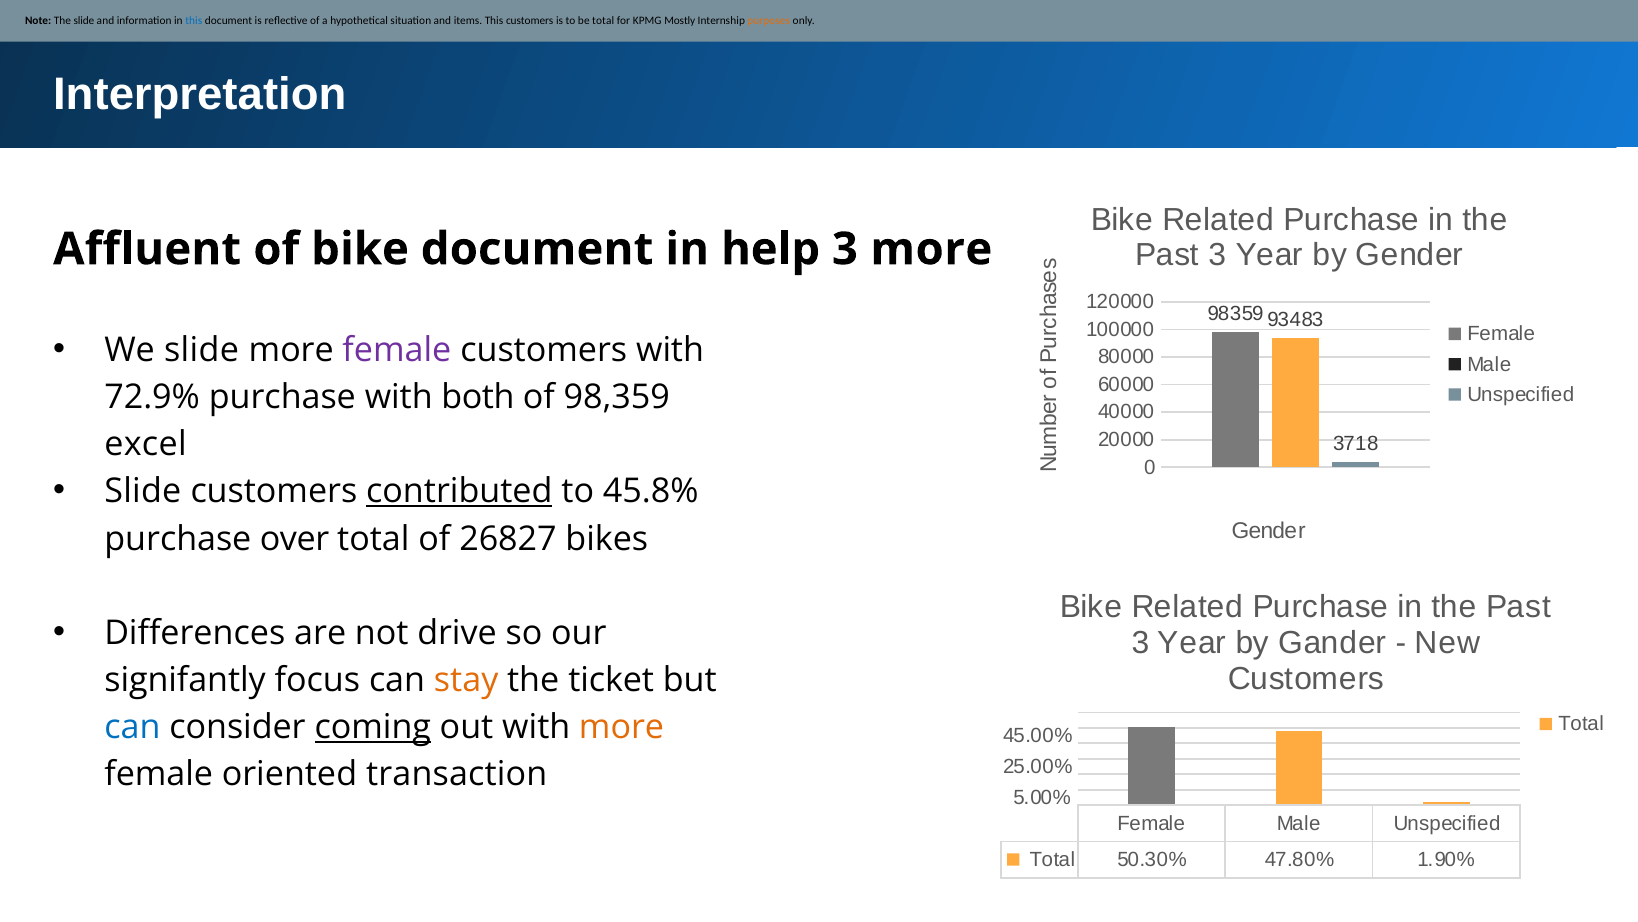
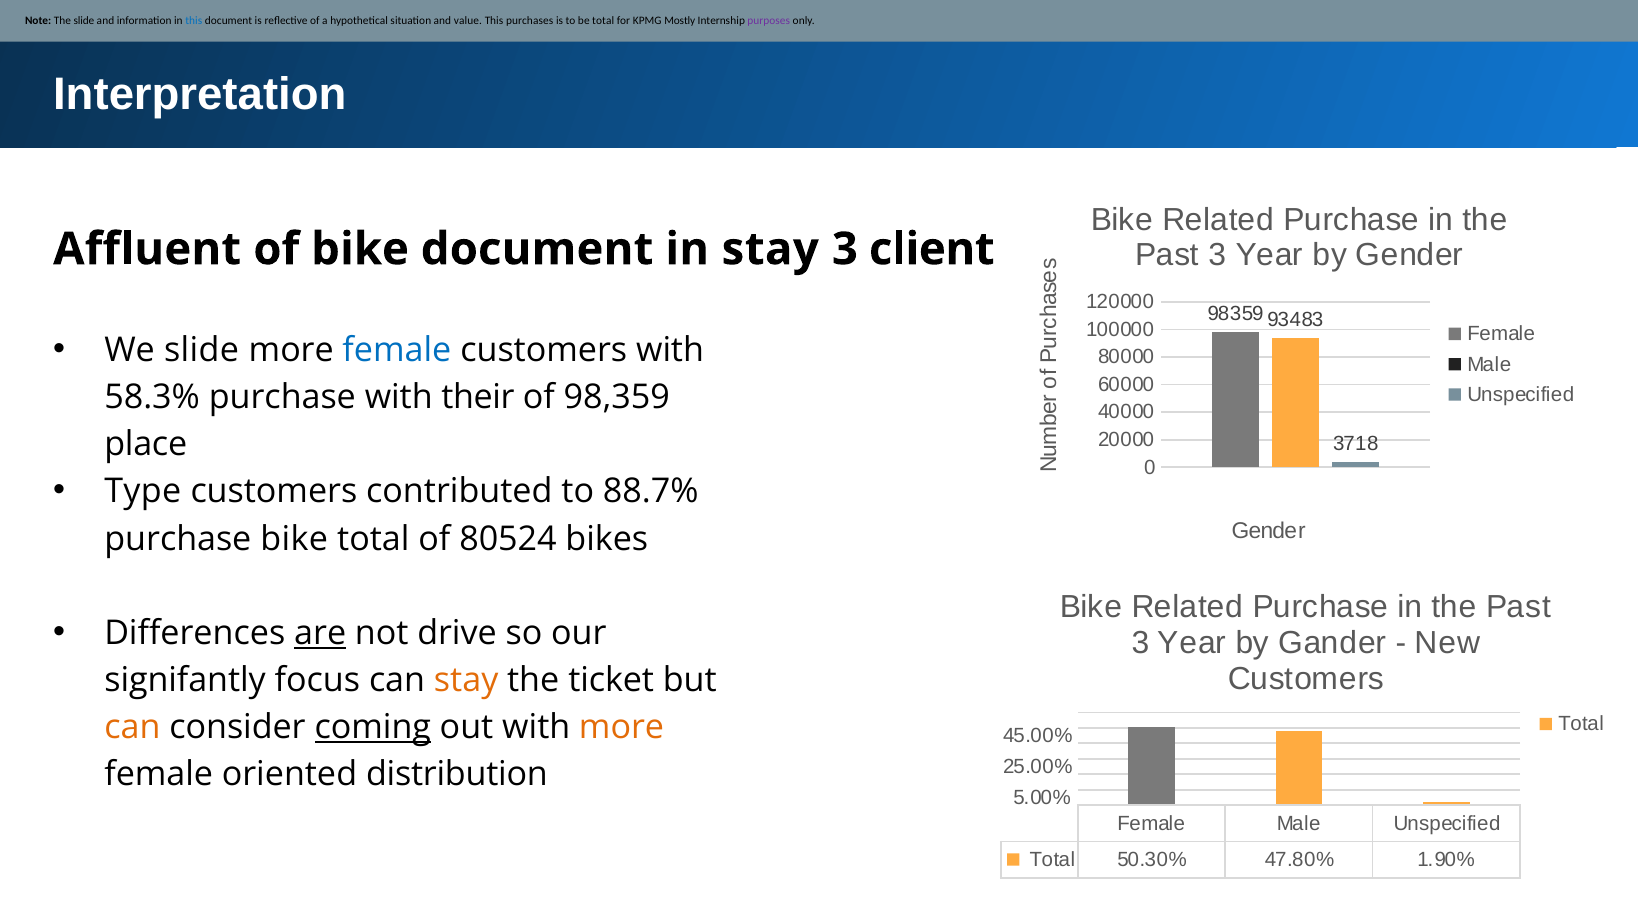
items: items -> value
This customers: customers -> purchases
purposes colour: orange -> purple
in help: help -> stay
3 more: more -> client
female at (397, 350) colour: purple -> blue
72.9%: 72.9% -> 58.3%
both: both -> their
excel: excel -> place
Slide at (143, 491): Slide -> Type
contributed underline: present -> none
45.8%: 45.8% -> 88.7%
purchase over: over -> bike
26827: 26827 -> 80524
are underline: none -> present
can at (132, 727) colour: blue -> orange
transaction: transaction -> distribution
